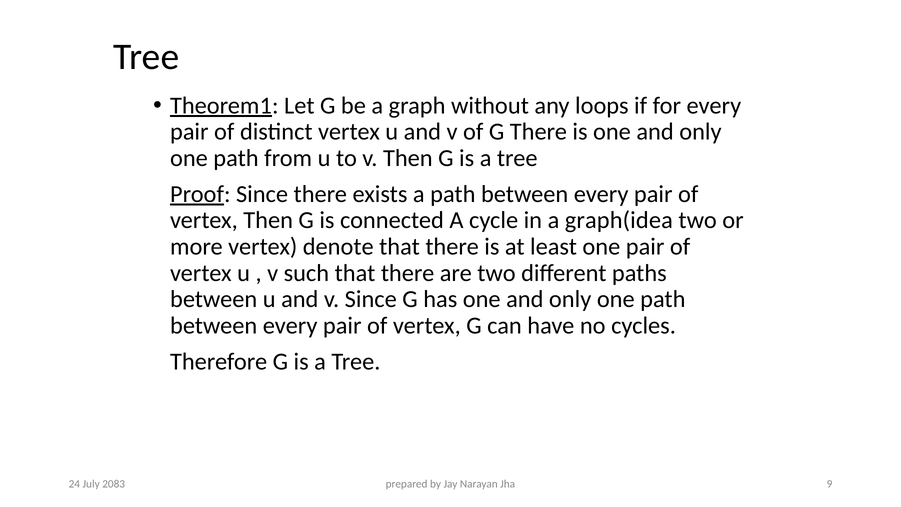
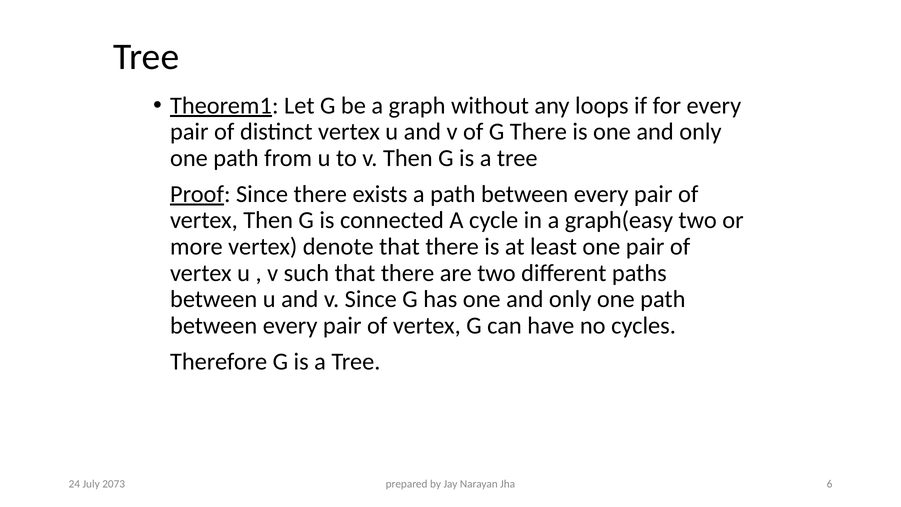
graph(idea: graph(idea -> graph(easy
9: 9 -> 6
2083: 2083 -> 2073
